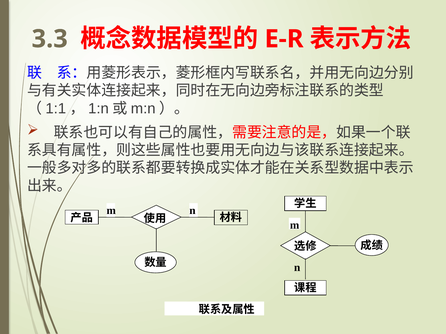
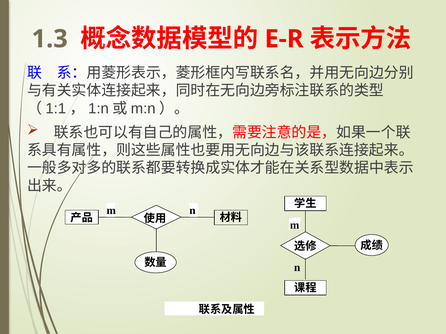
3.3: 3.3 -> 1.3
